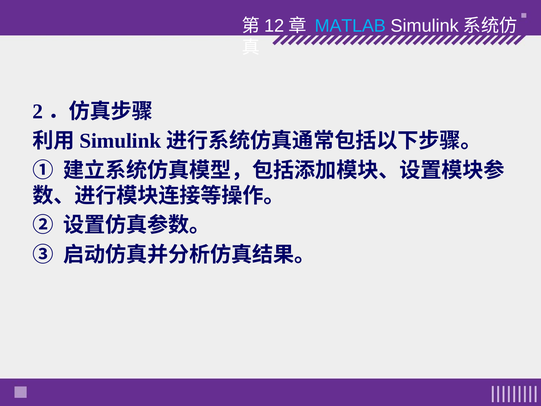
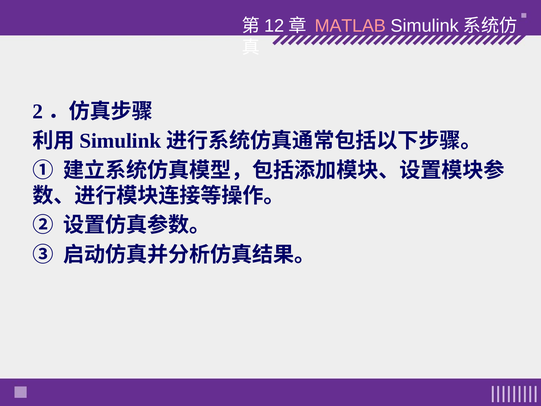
MATLAB colour: light blue -> pink
